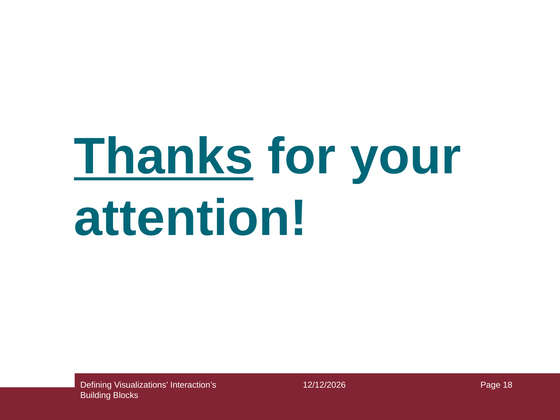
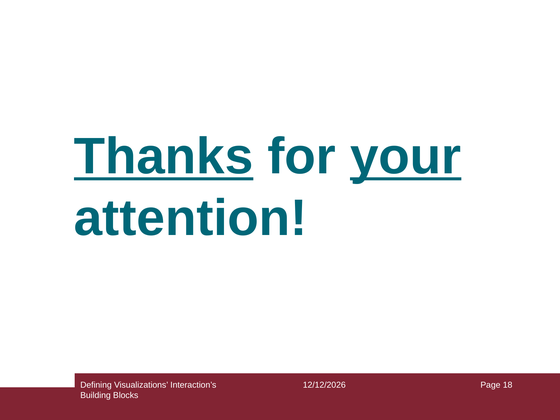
your underline: none -> present
